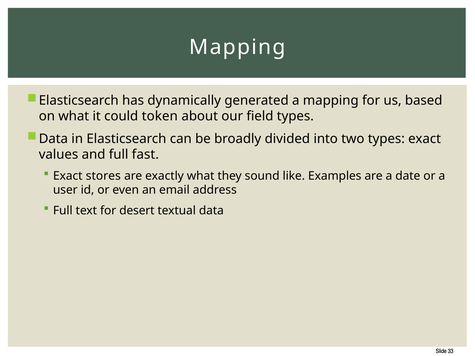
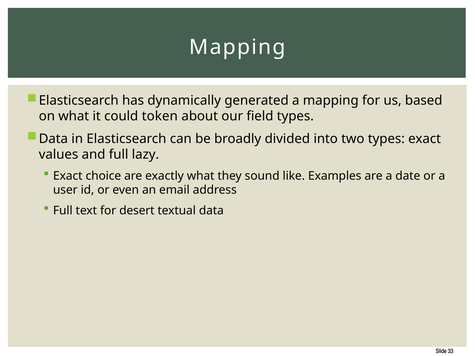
fast: fast -> lazy
stores: stores -> choice
